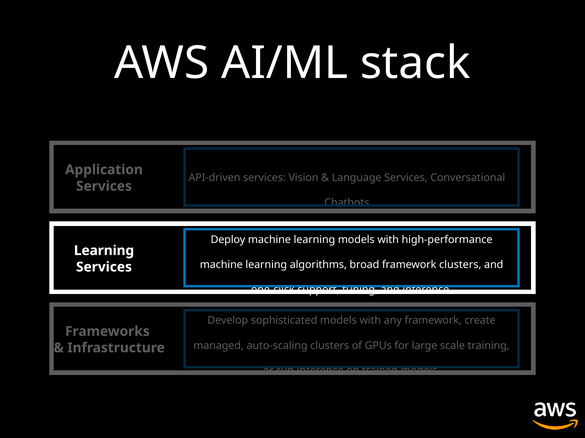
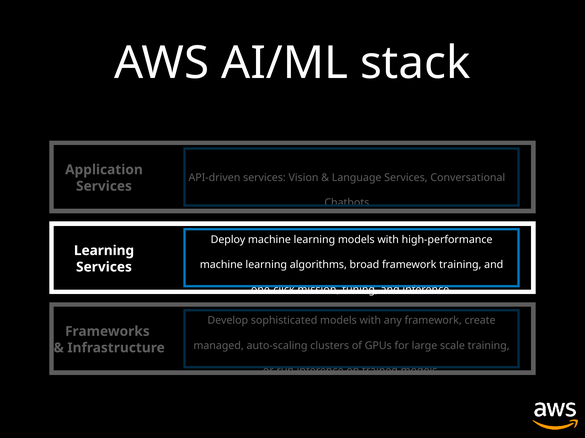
framework clusters: clusters -> training
support: support -> mission
